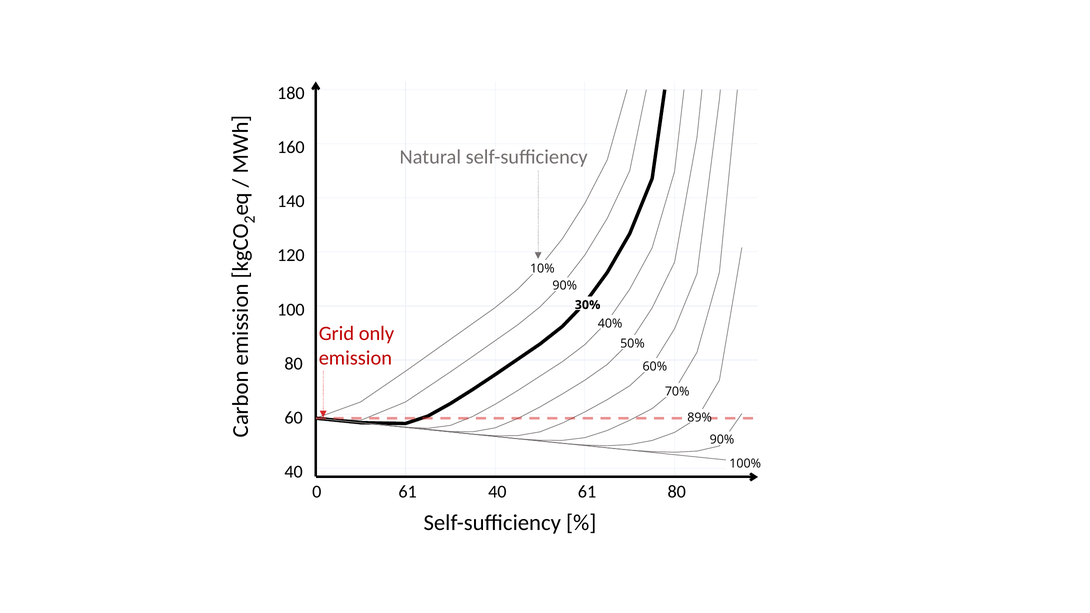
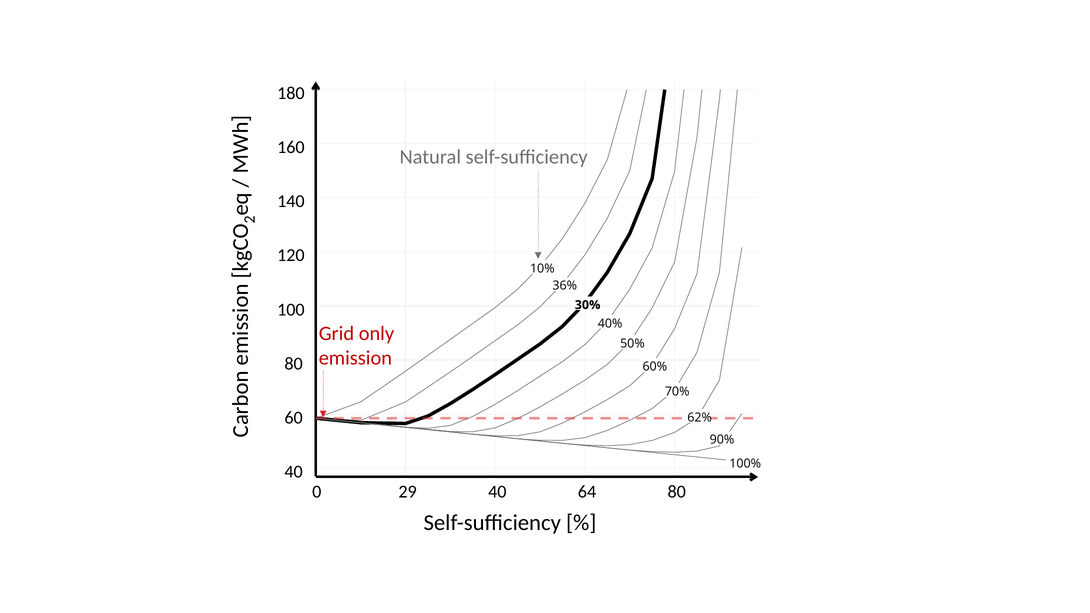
90% at (565, 286): 90% -> 36%
89%: 89% -> 62%
0 61: 61 -> 29
40 61: 61 -> 64
